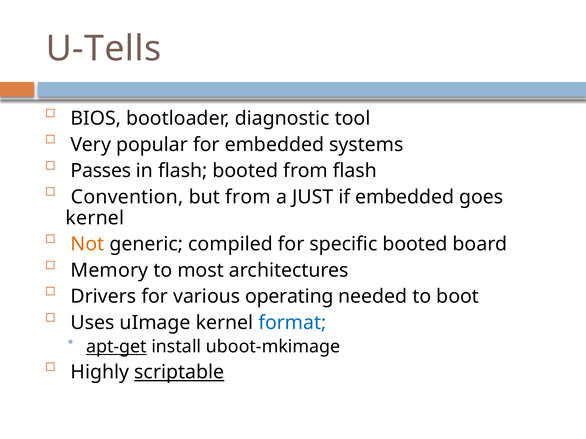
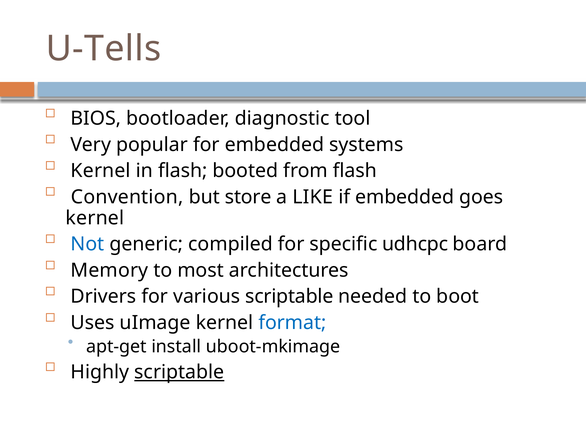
Passes at (101, 171): Passes -> Kernel
but from: from -> store
JUST: JUST -> LIKE
Not colour: orange -> blue
specific booted: booted -> udhcpc
various operating: operating -> scriptable
apt-get underline: present -> none
